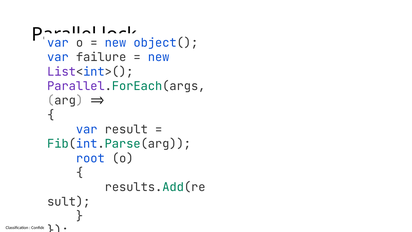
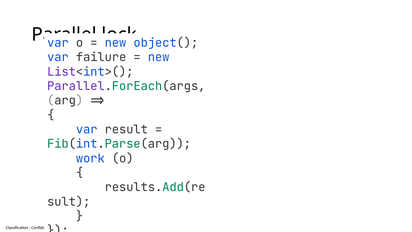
root: root -> work
